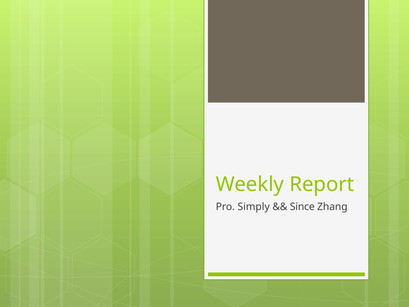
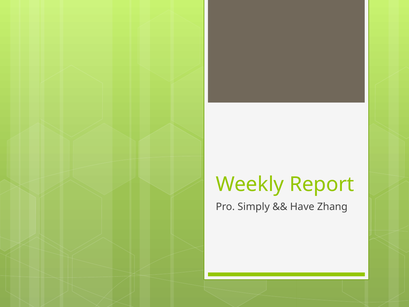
Since: Since -> Have
